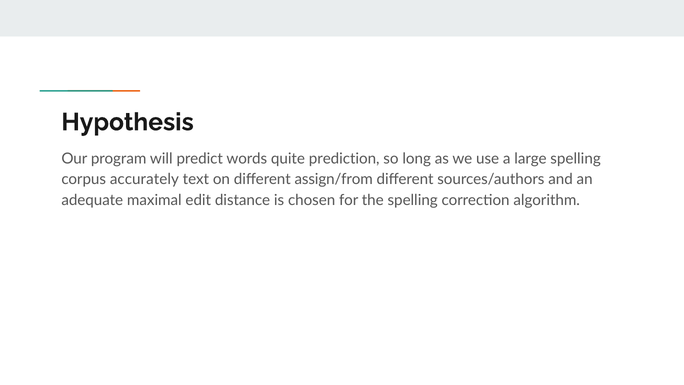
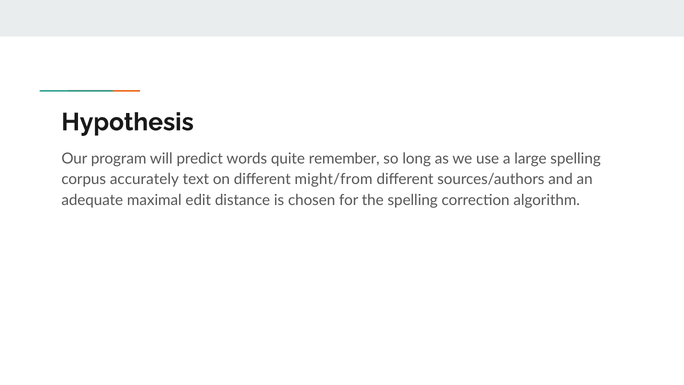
prediction: prediction -> remember
assign/from: assign/from -> might/from
